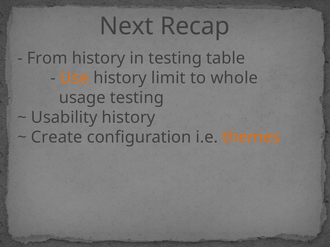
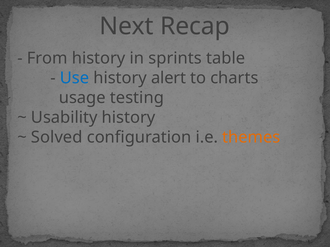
in testing: testing -> sprints
Use colour: orange -> blue
limit: limit -> alert
whole: whole -> charts
Create: Create -> Solved
